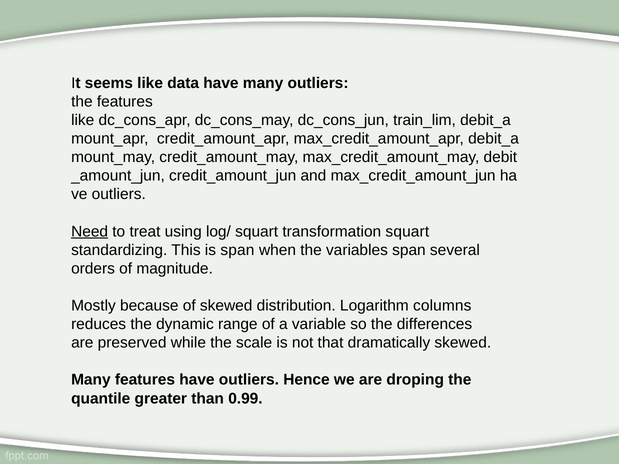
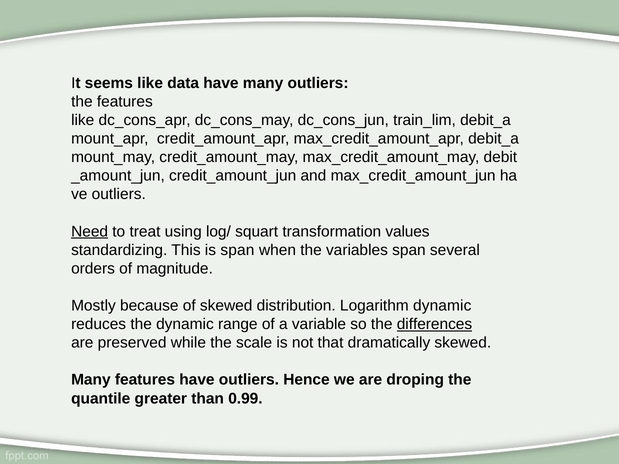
transformation squart: squart -> values
Logarithm columns: columns -> dynamic
differences underline: none -> present
